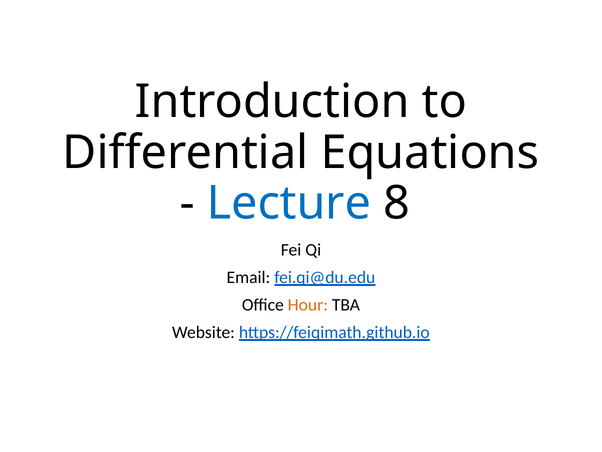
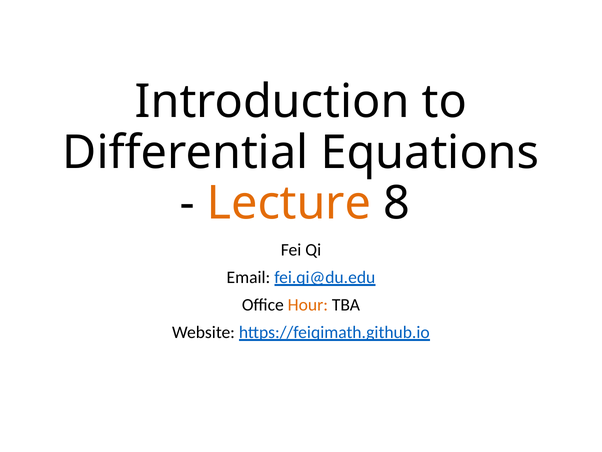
Lecture colour: blue -> orange
